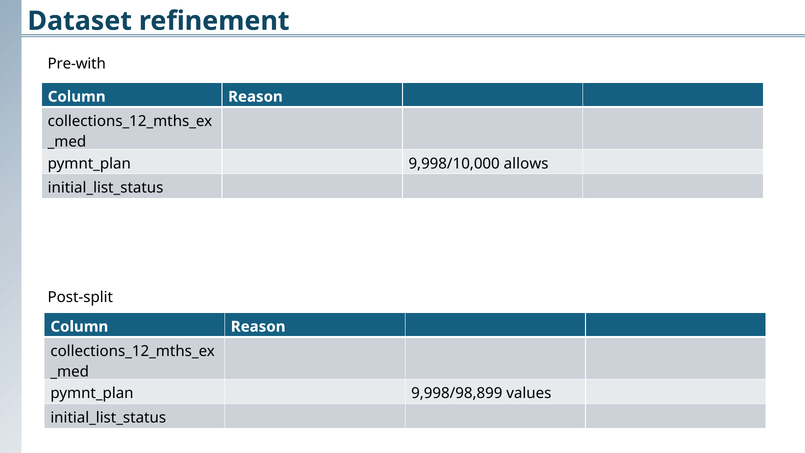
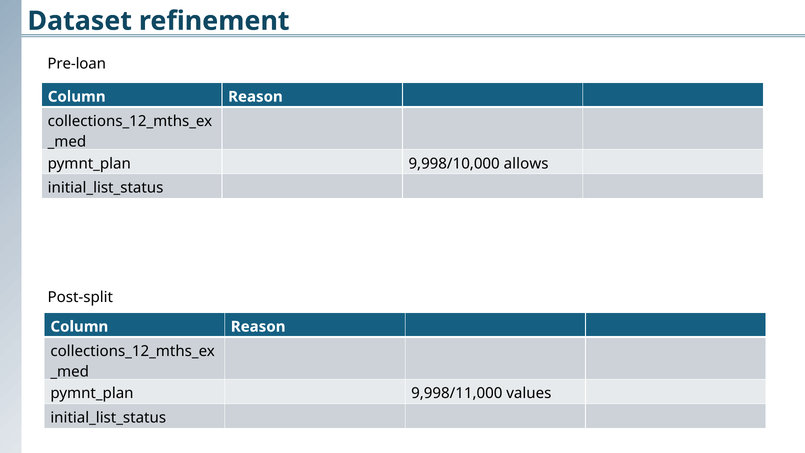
Pre-with: Pre-with -> Pre-loan
9,998/98,899: 9,998/98,899 -> 9,998/11,000
